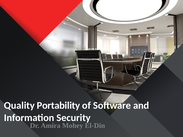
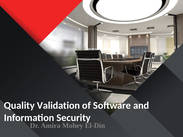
Portability: Portability -> Validation
